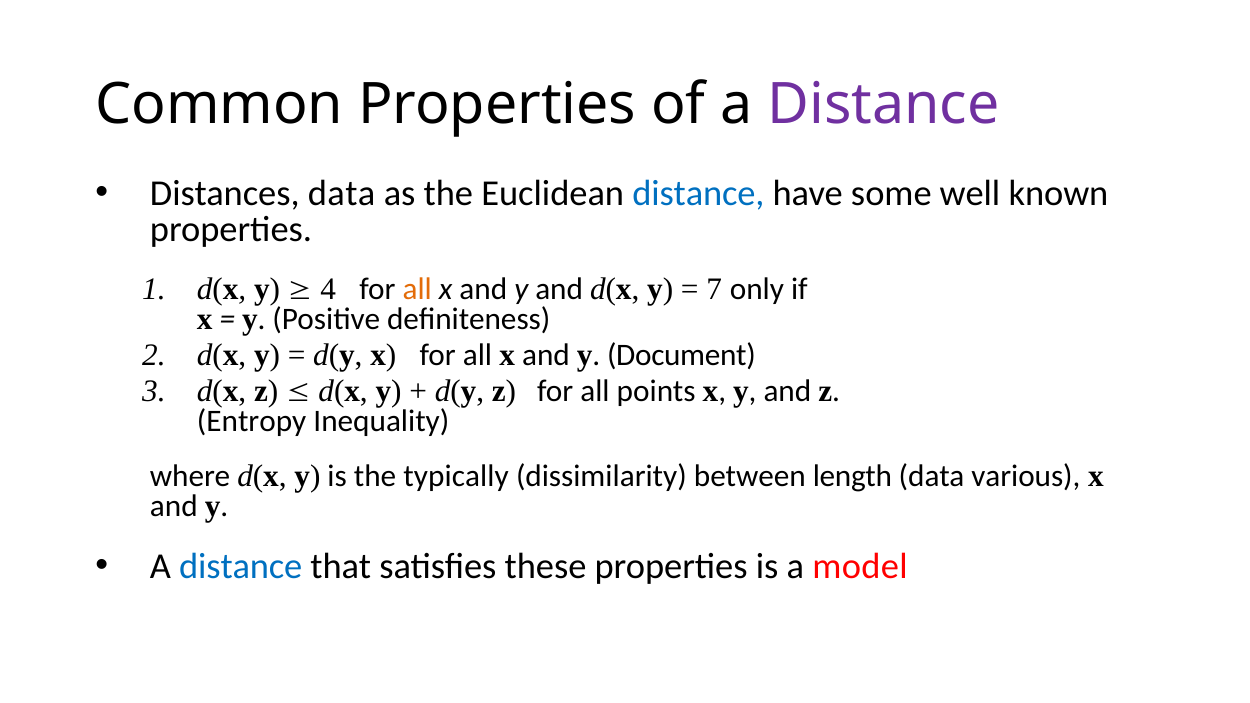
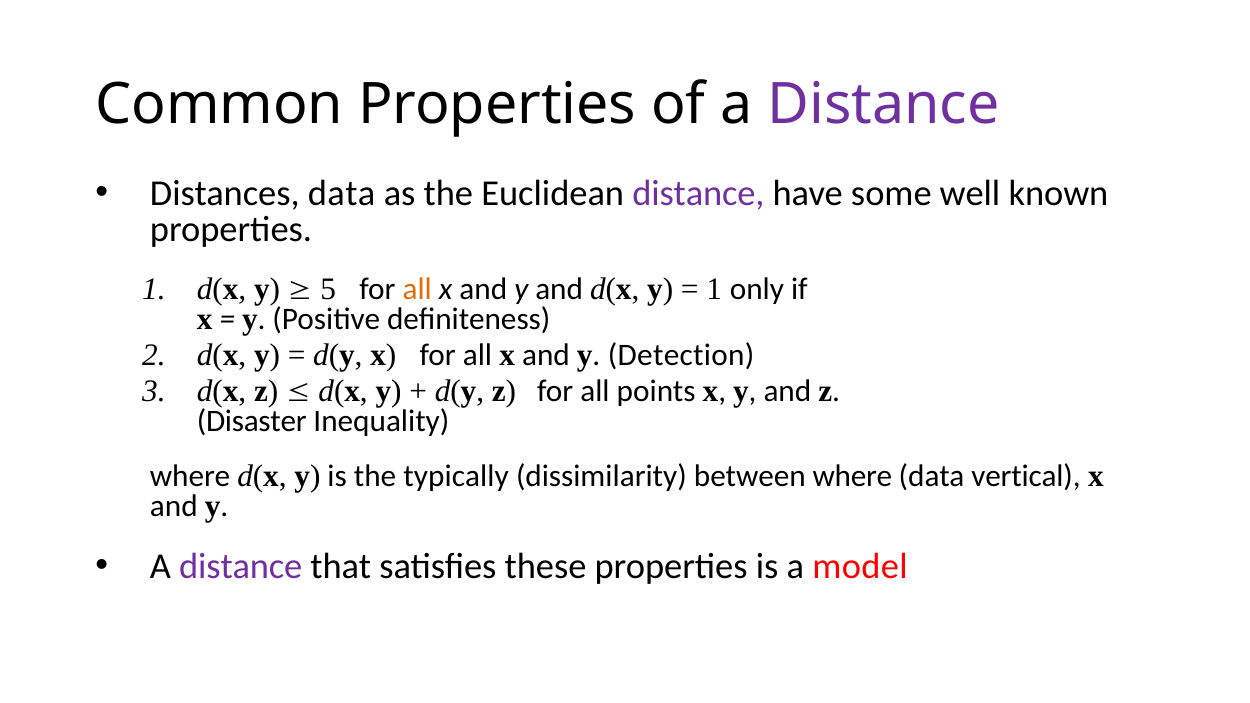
distance at (698, 194) colour: blue -> purple
4: 4 -> 5
7 at (714, 289): 7 -> 1
Document: Document -> Detection
Entropy: Entropy -> Disaster
between length: length -> where
various: various -> vertical
distance at (241, 567) colour: blue -> purple
